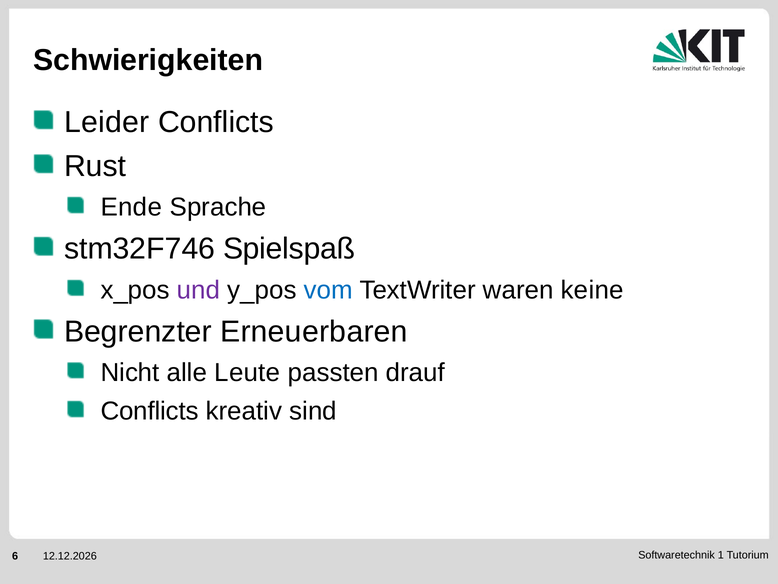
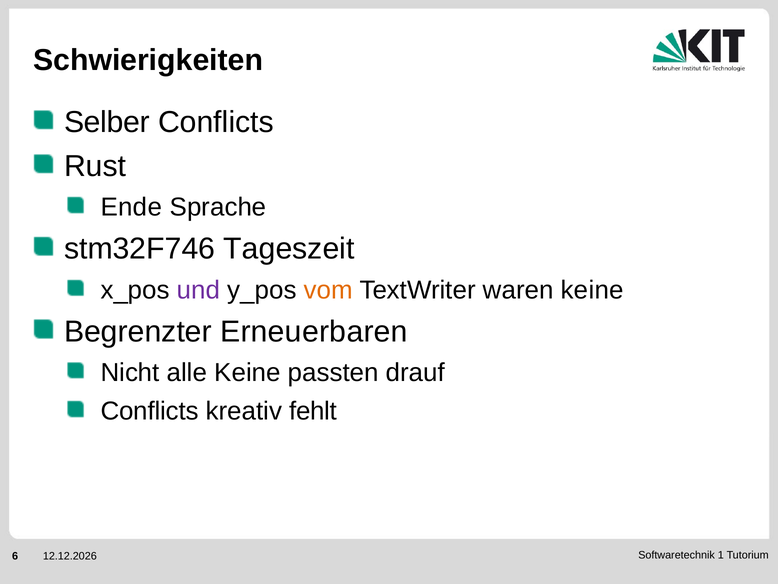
Leider: Leider -> Selber
Spielspaß: Spielspaß -> Tageszeit
vom colour: blue -> orange
alle Leute: Leute -> Keine
sind: sind -> fehlt
